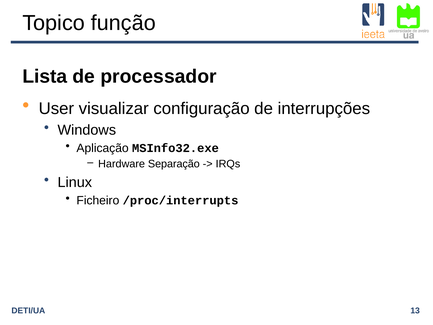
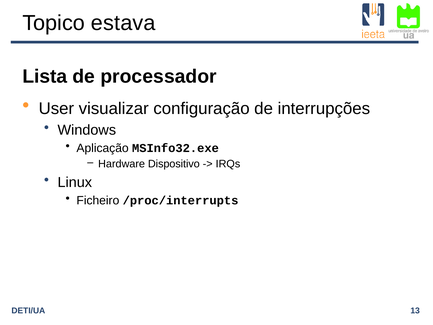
função: função -> estava
Separação: Separação -> Dispositivo
